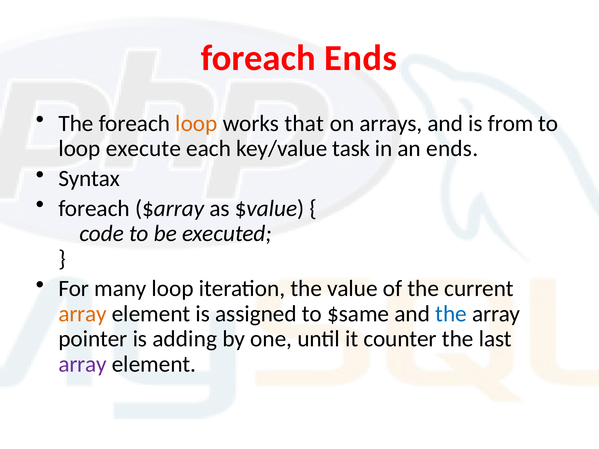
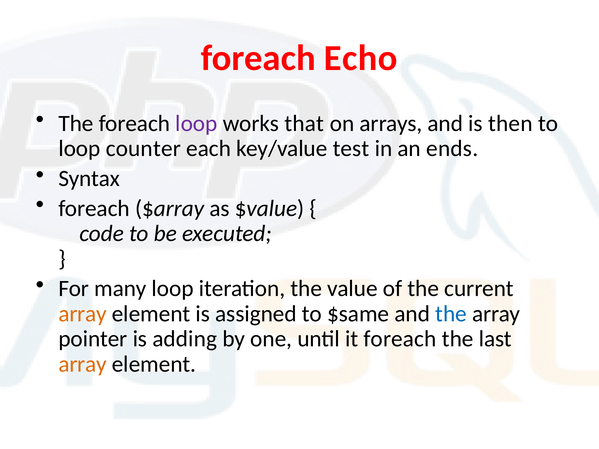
foreach Ends: Ends -> Echo
loop at (196, 123) colour: orange -> purple
from: from -> then
execute: execute -> counter
task: task -> test
it counter: counter -> foreach
array at (83, 364) colour: purple -> orange
